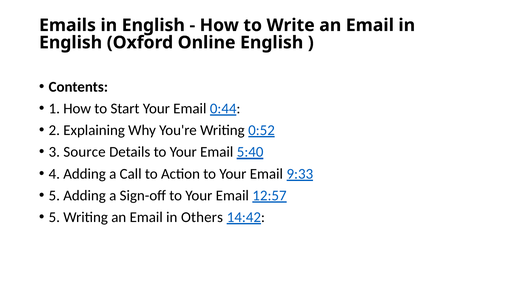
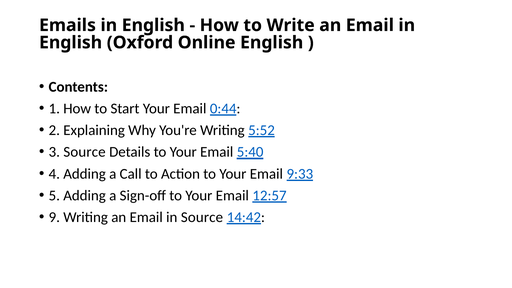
0:52: 0:52 -> 5:52
5 at (54, 217): 5 -> 9
in Others: Others -> Source
